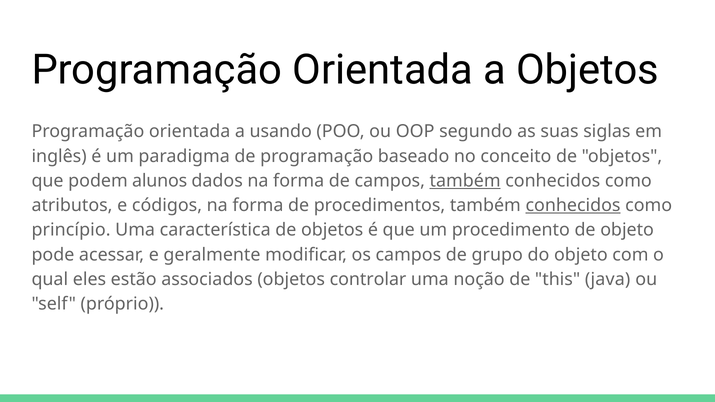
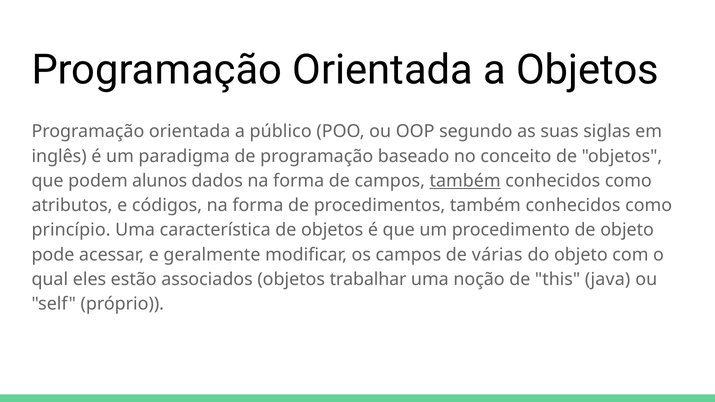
usando: usando -> público
conhecidos at (573, 206) underline: present -> none
grupo: grupo -> várias
controlar: controlar -> trabalhar
